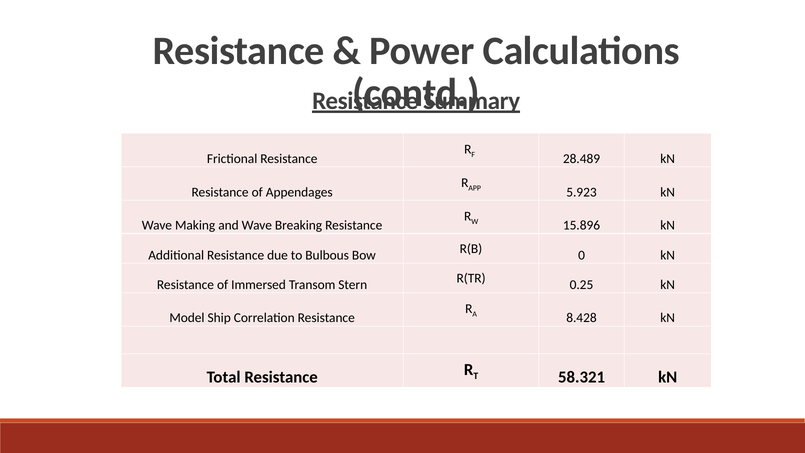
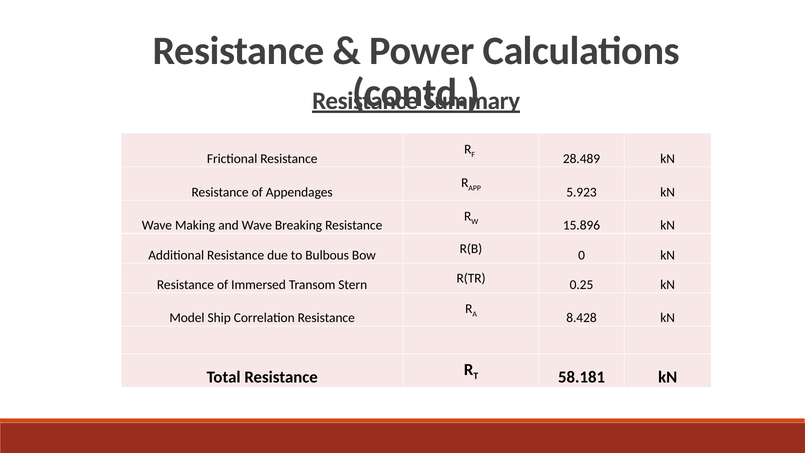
58.321: 58.321 -> 58.181
